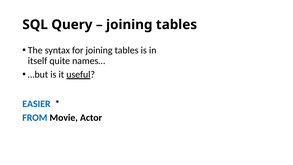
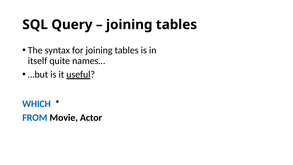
EASIER: EASIER -> WHICH
